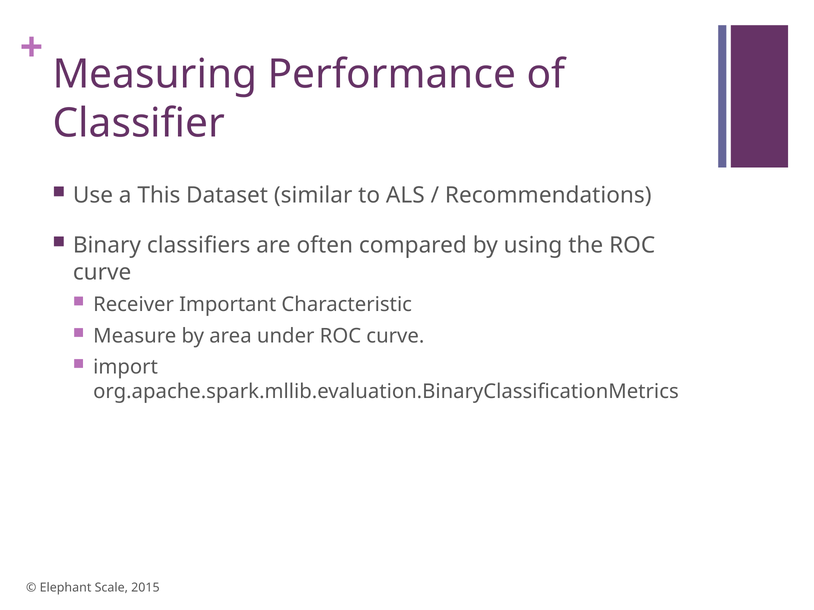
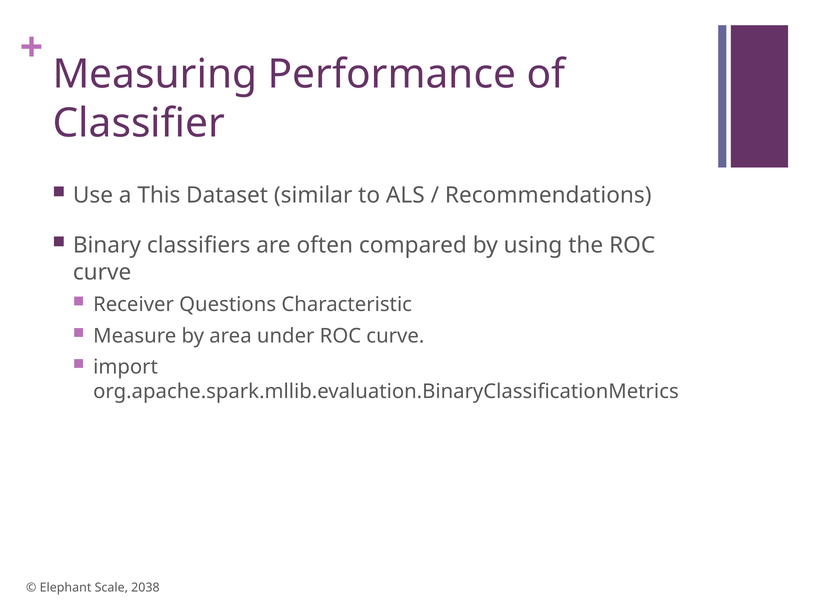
Important: Important -> Questions
2015: 2015 -> 2038
